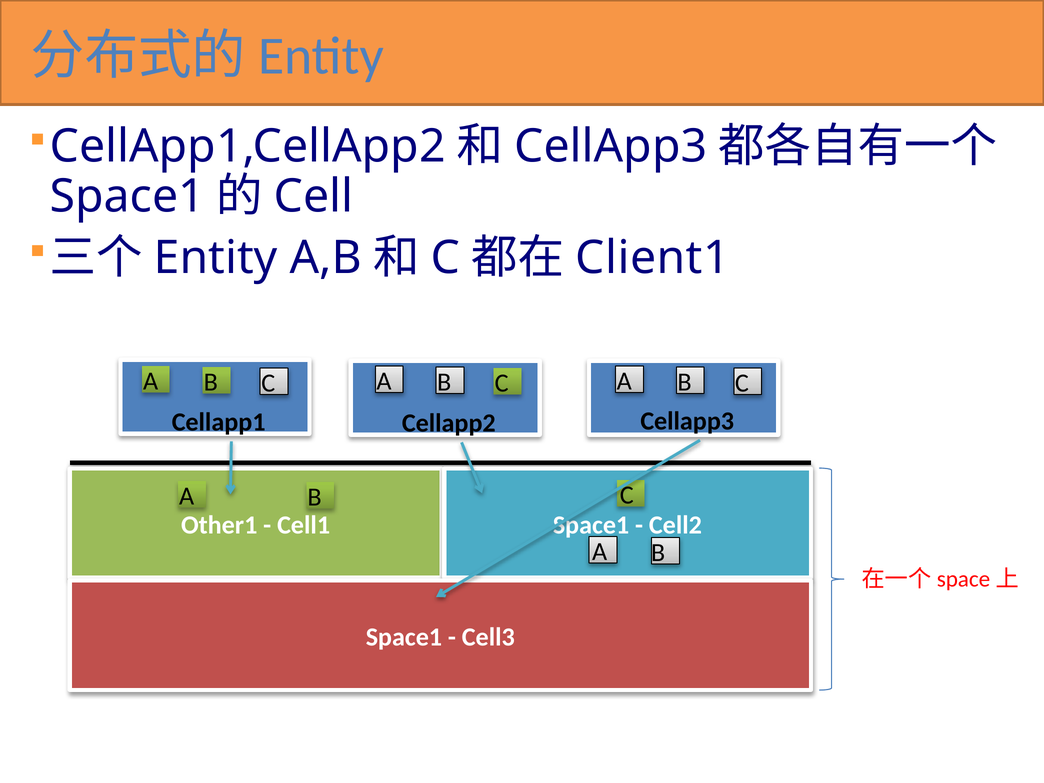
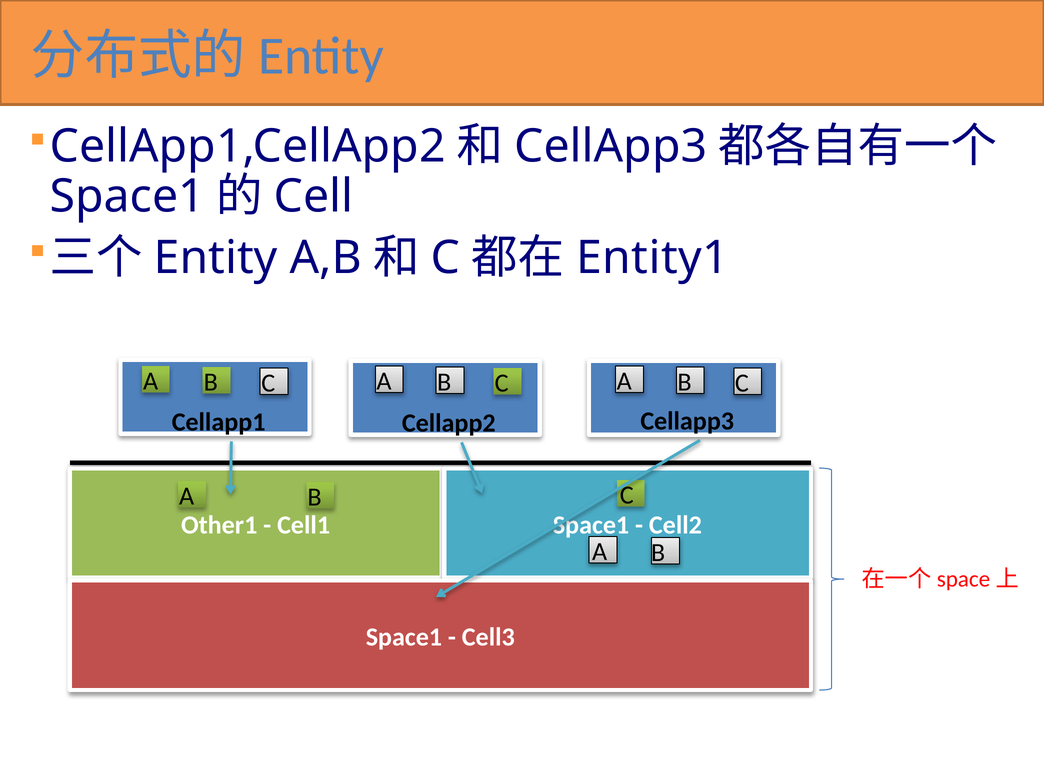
Client1: Client1 -> Entity1
